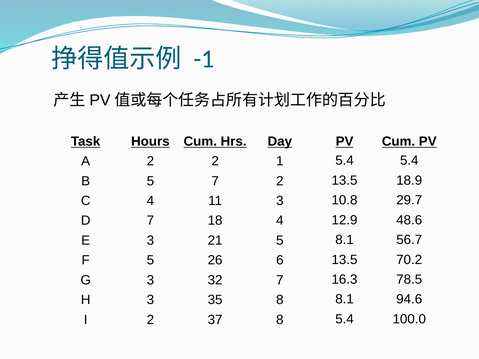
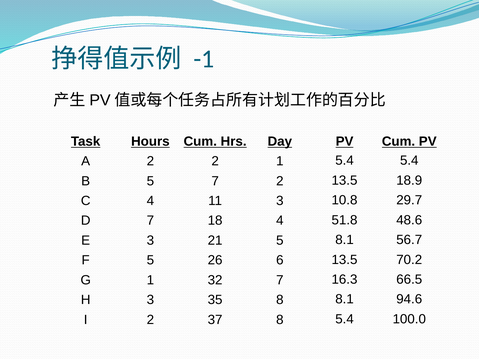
12.9: 12.9 -> 51.8
G 3: 3 -> 1
78.5: 78.5 -> 66.5
